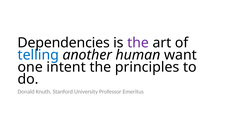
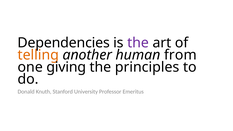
telling colour: blue -> orange
want: want -> from
intent: intent -> giving
